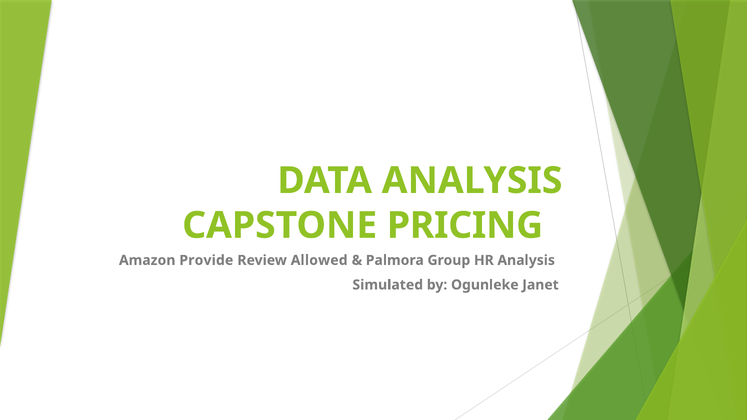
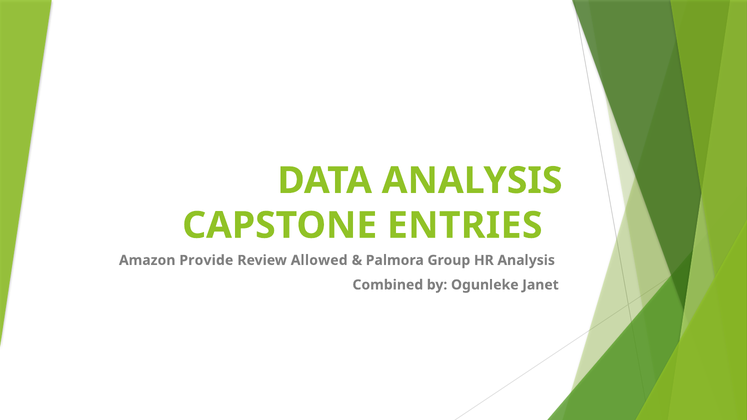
PRICING: PRICING -> ENTRIES
Simulated: Simulated -> Combined
